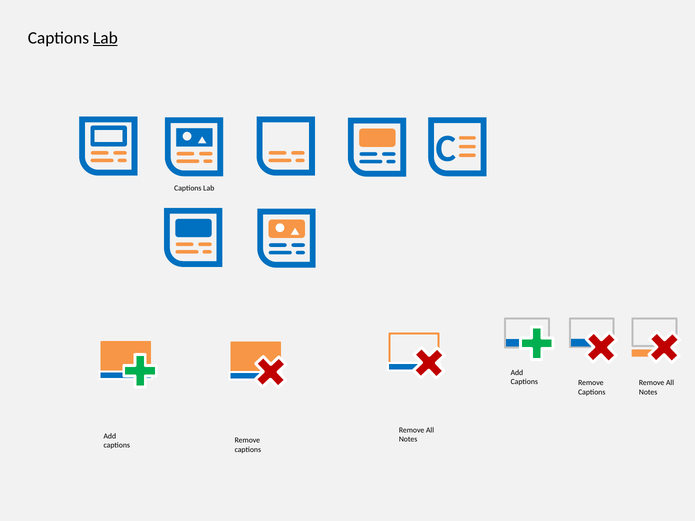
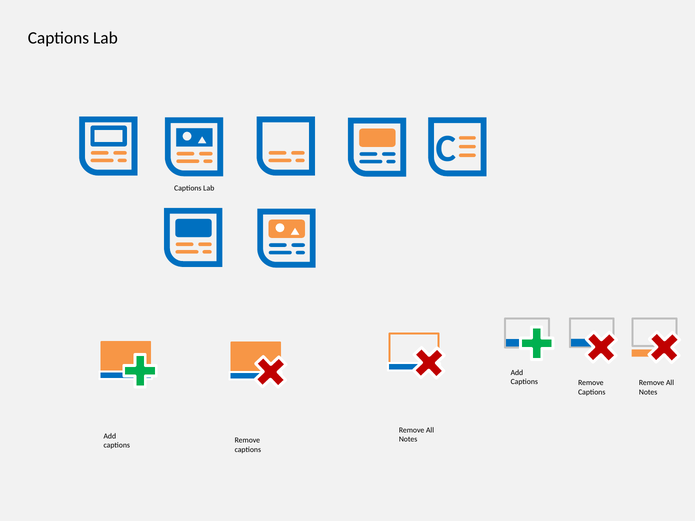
Lab at (105, 38) underline: present -> none
